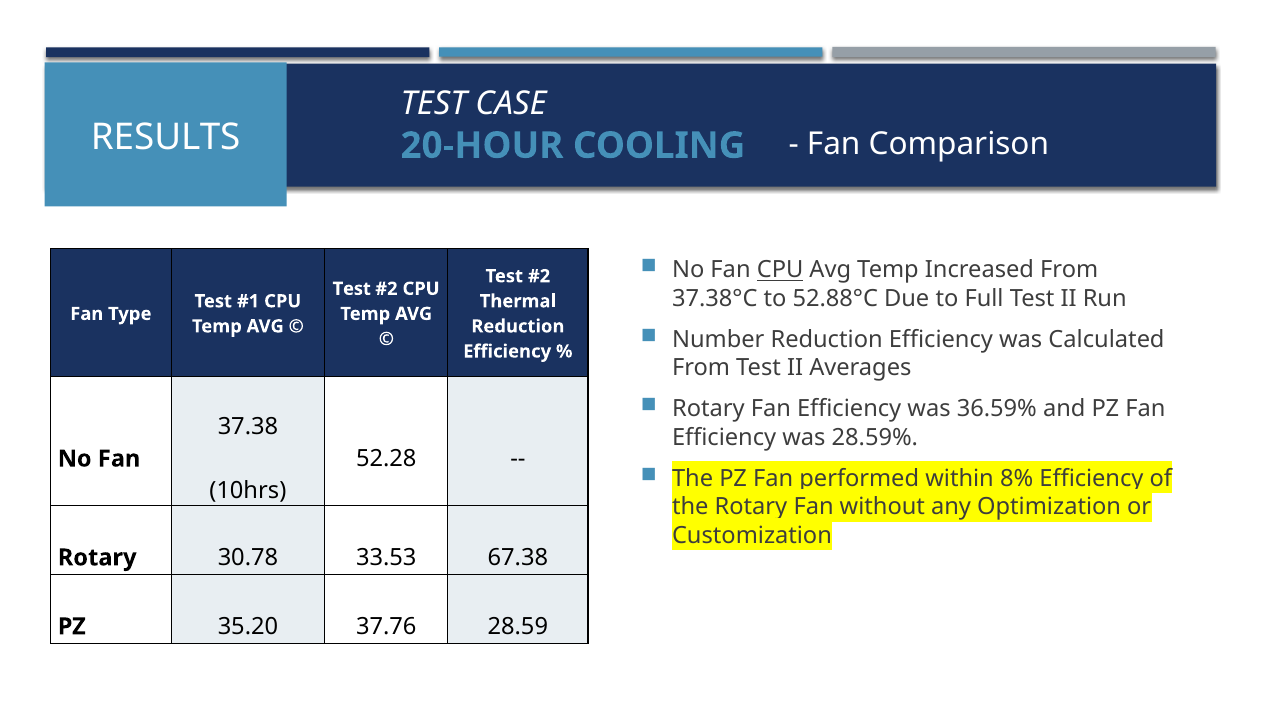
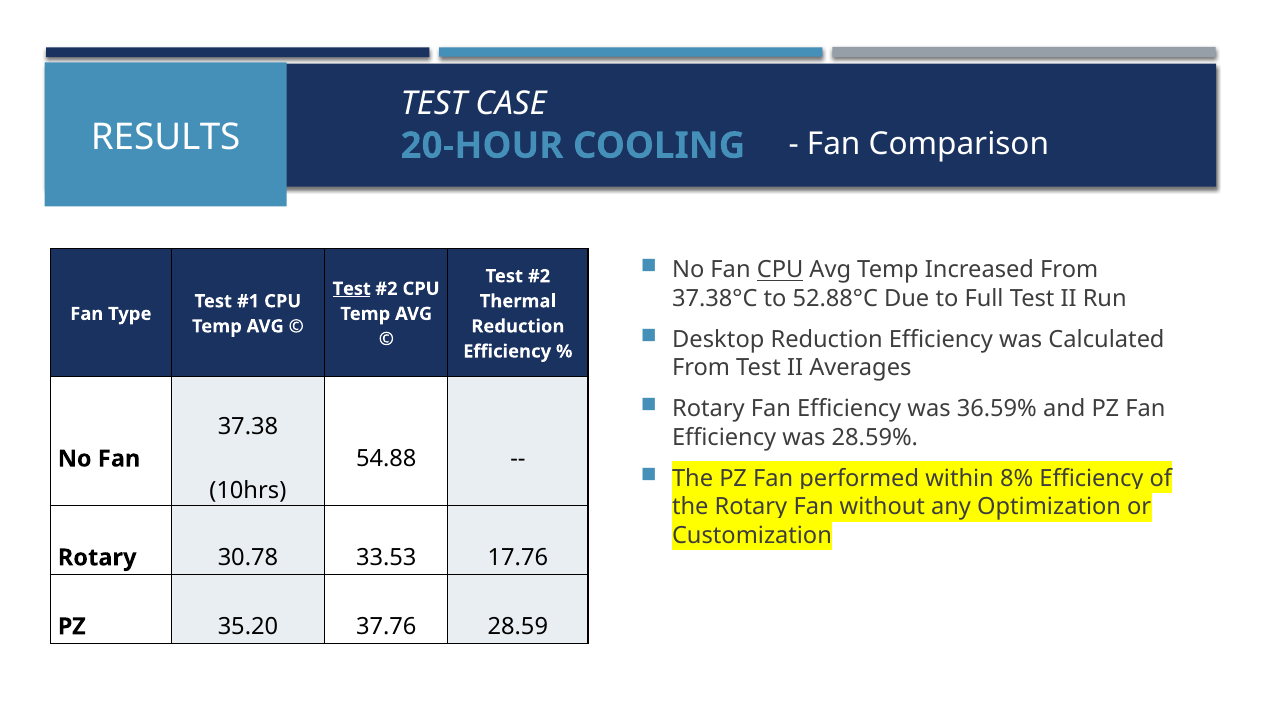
Test at (352, 289) underline: none -> present
Number: Number -> Desktop
52.28: 52.28 -> 54.88
67.38: 67.38 -> 17.76
